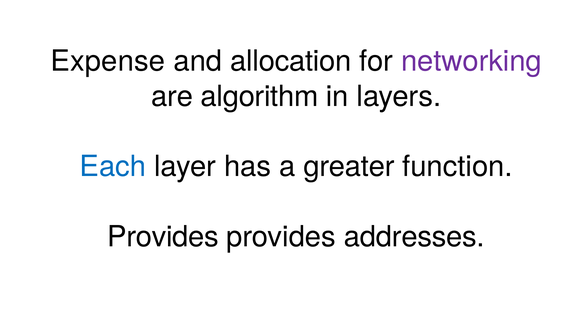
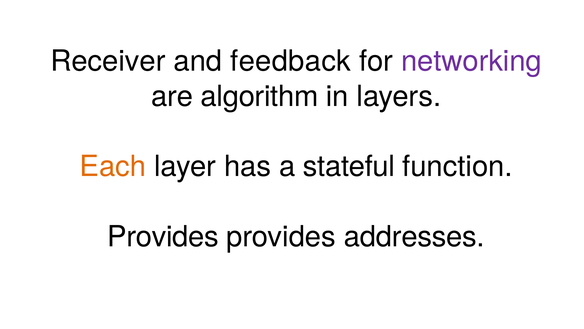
Expense: Expense -> Receiver
allocation: allocation -> feedback
Each colour: blue -> orange
greater: greater -> stateful
